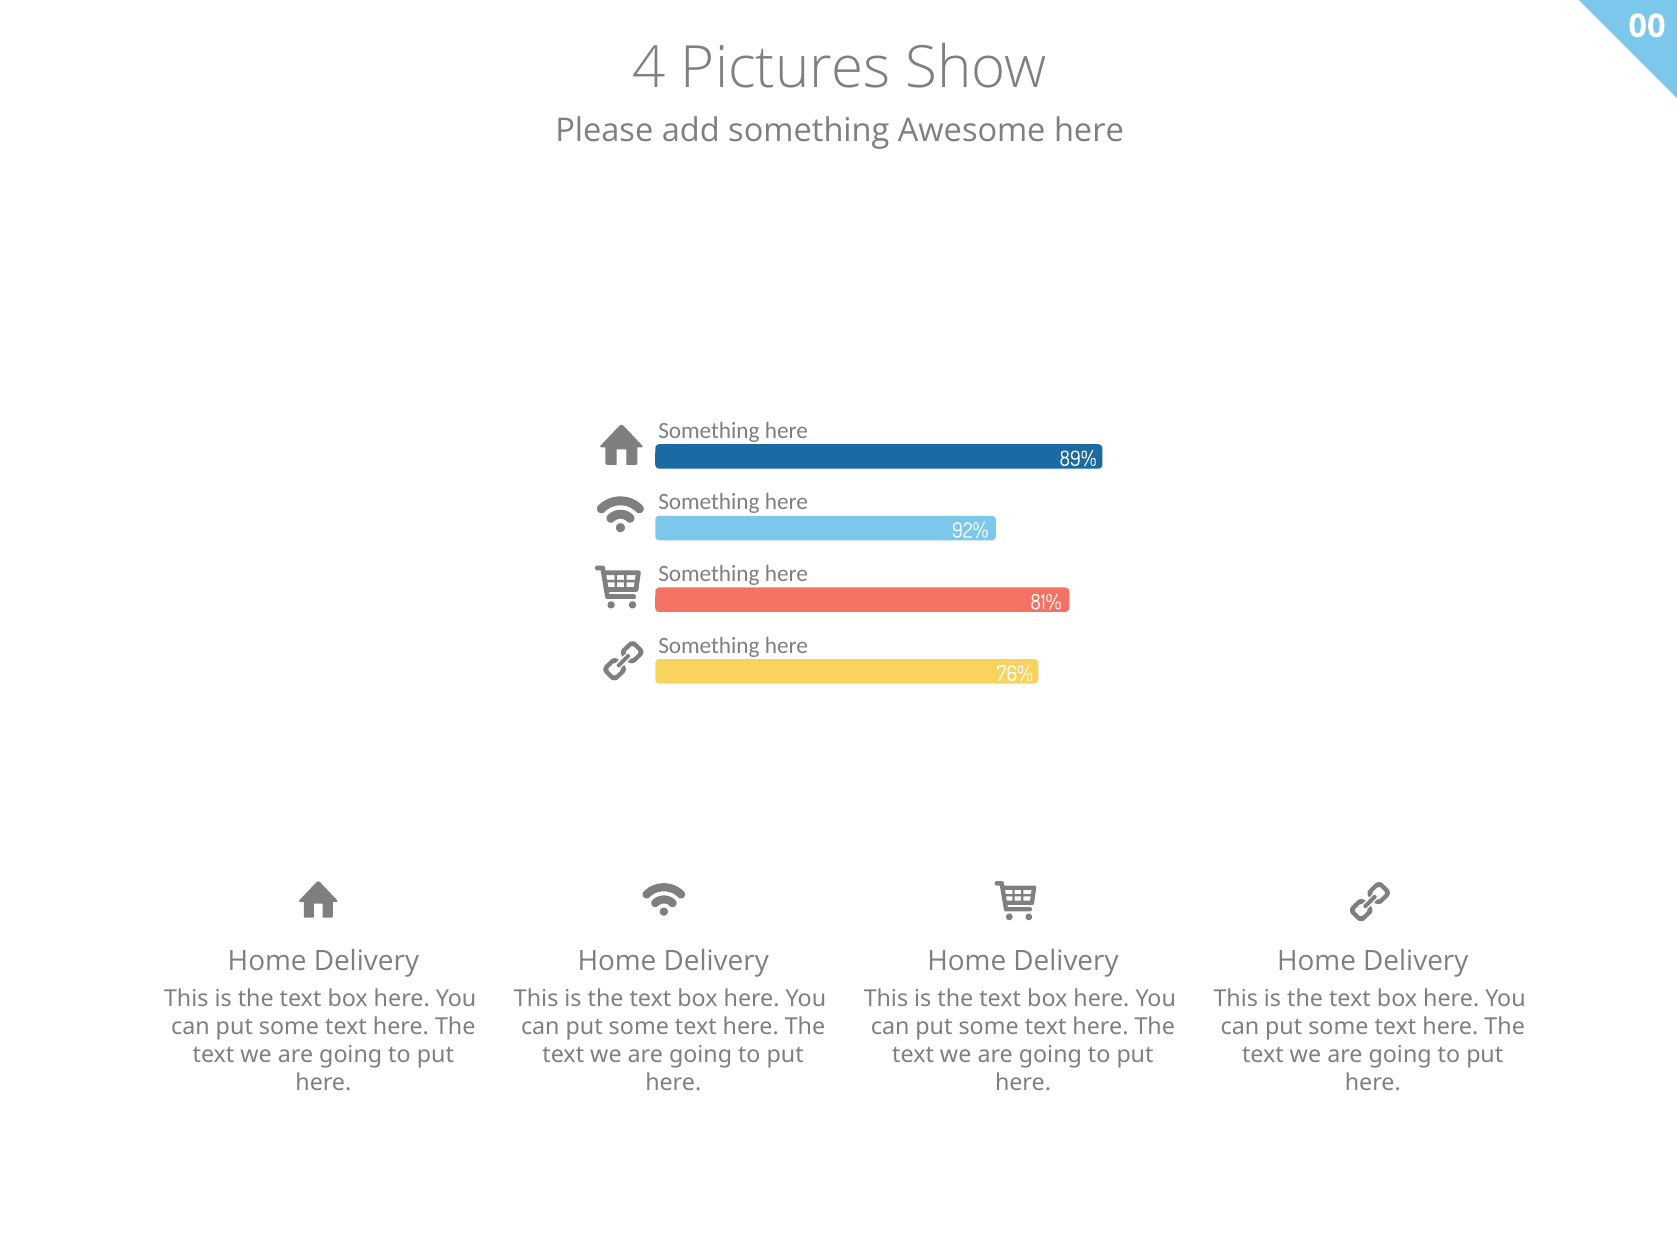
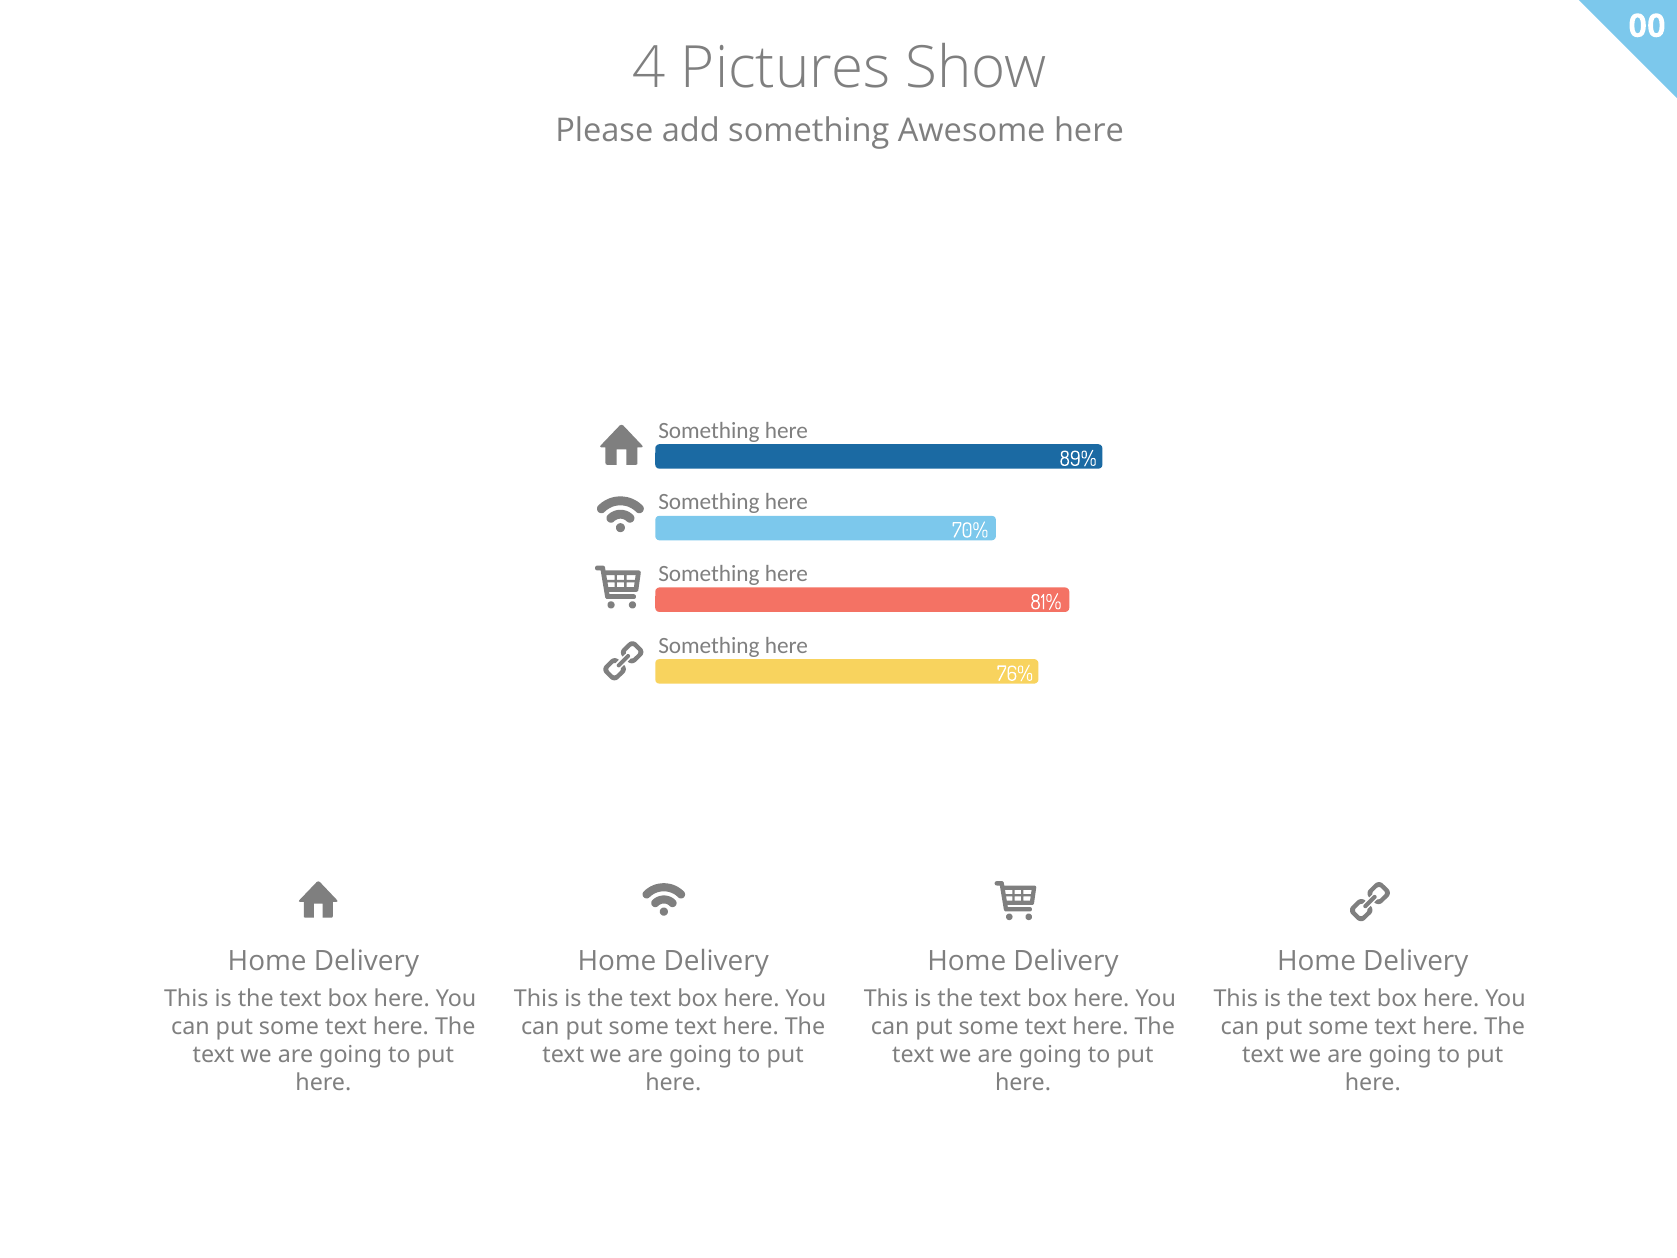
92%: 92% -> 70%
